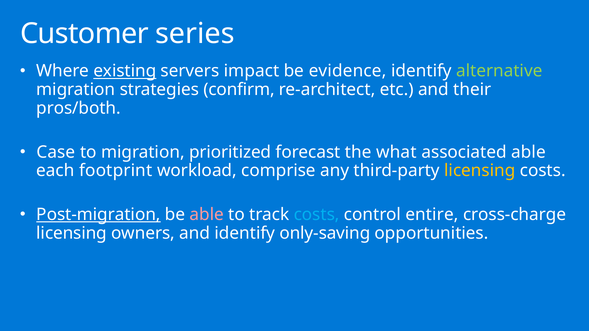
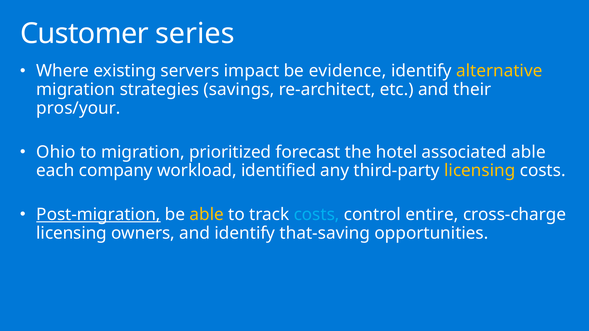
existing underline: present -> none
alternative colour: light green -> yellow
confirm: confirm -> savings
pros/both: pros/both -> pros/your
Case: Case -> Ohio
what: what -> hotel
footprint: footprint -> company
comprise: comprise -> identified
able at (207, 215) colour: pink -> yellow
only-saving: only-saving -> that-saving
